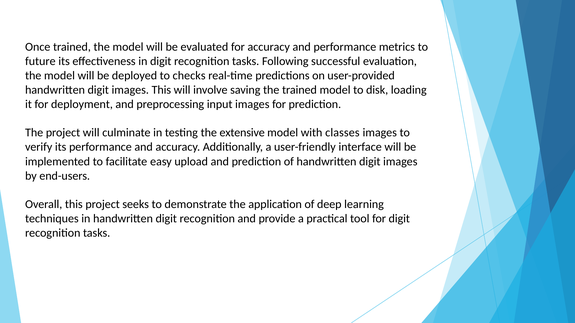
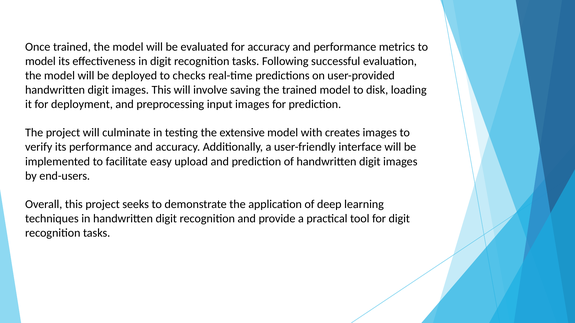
future at (40, 61): future -> model
classes: classes -> creates
